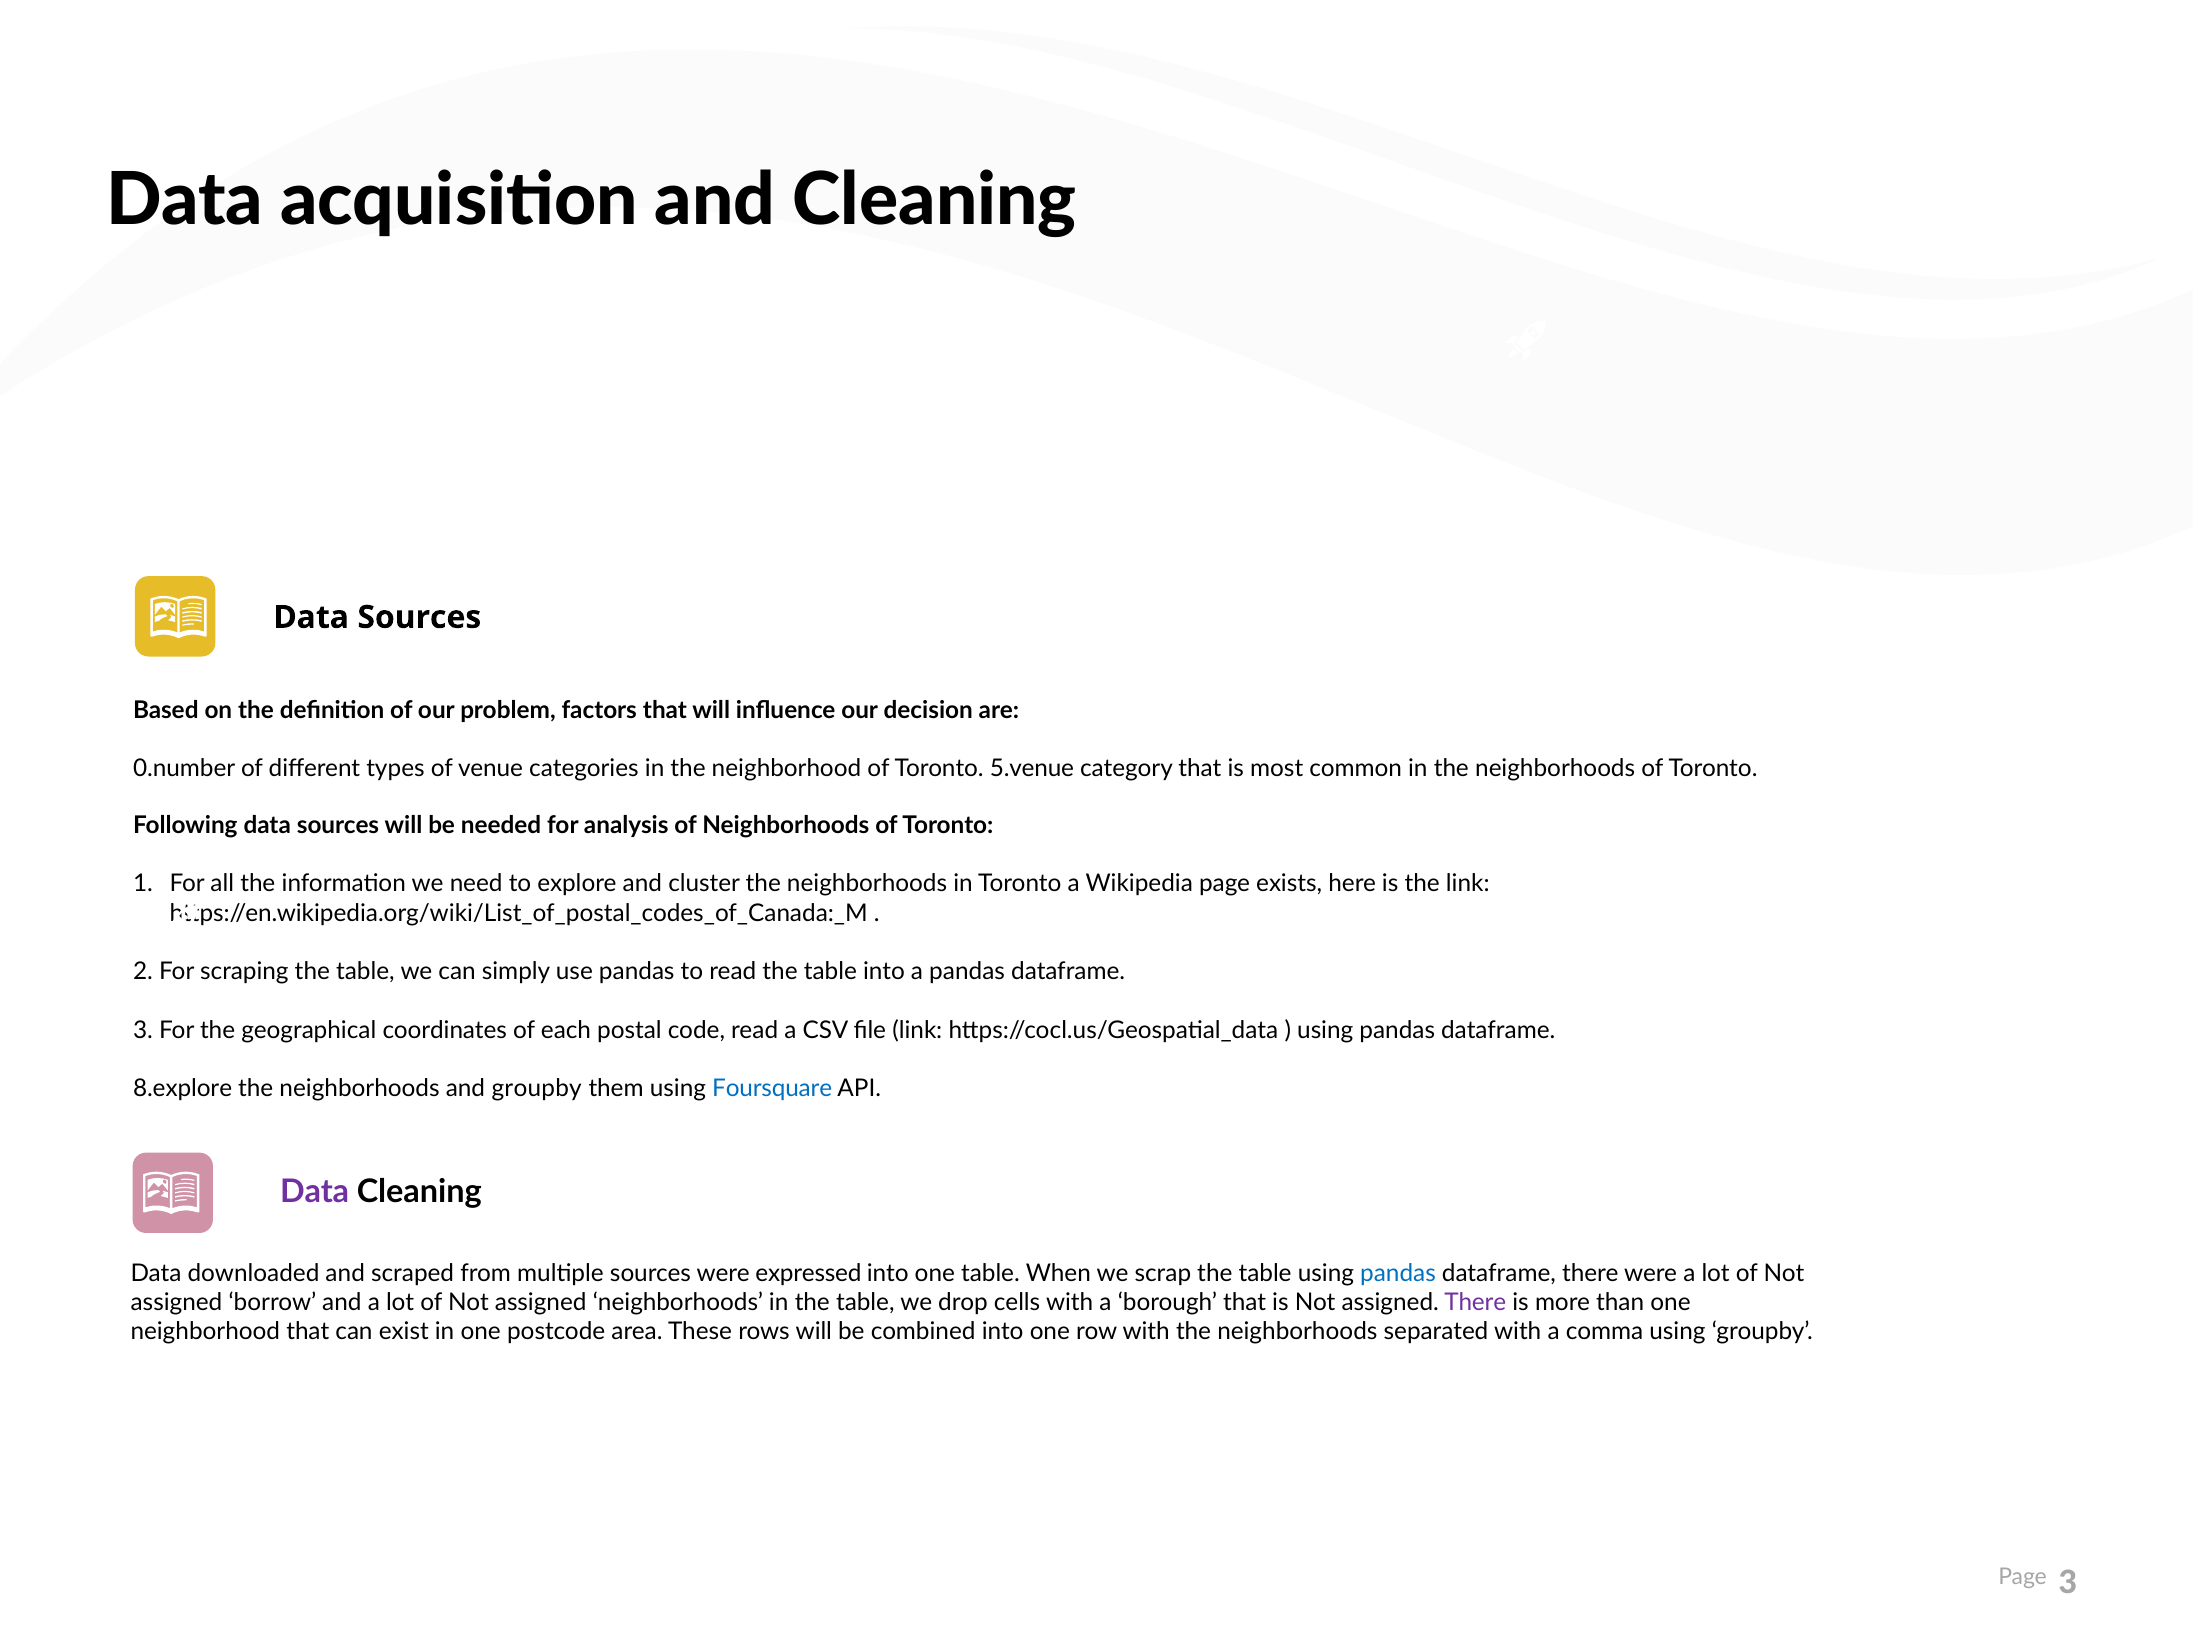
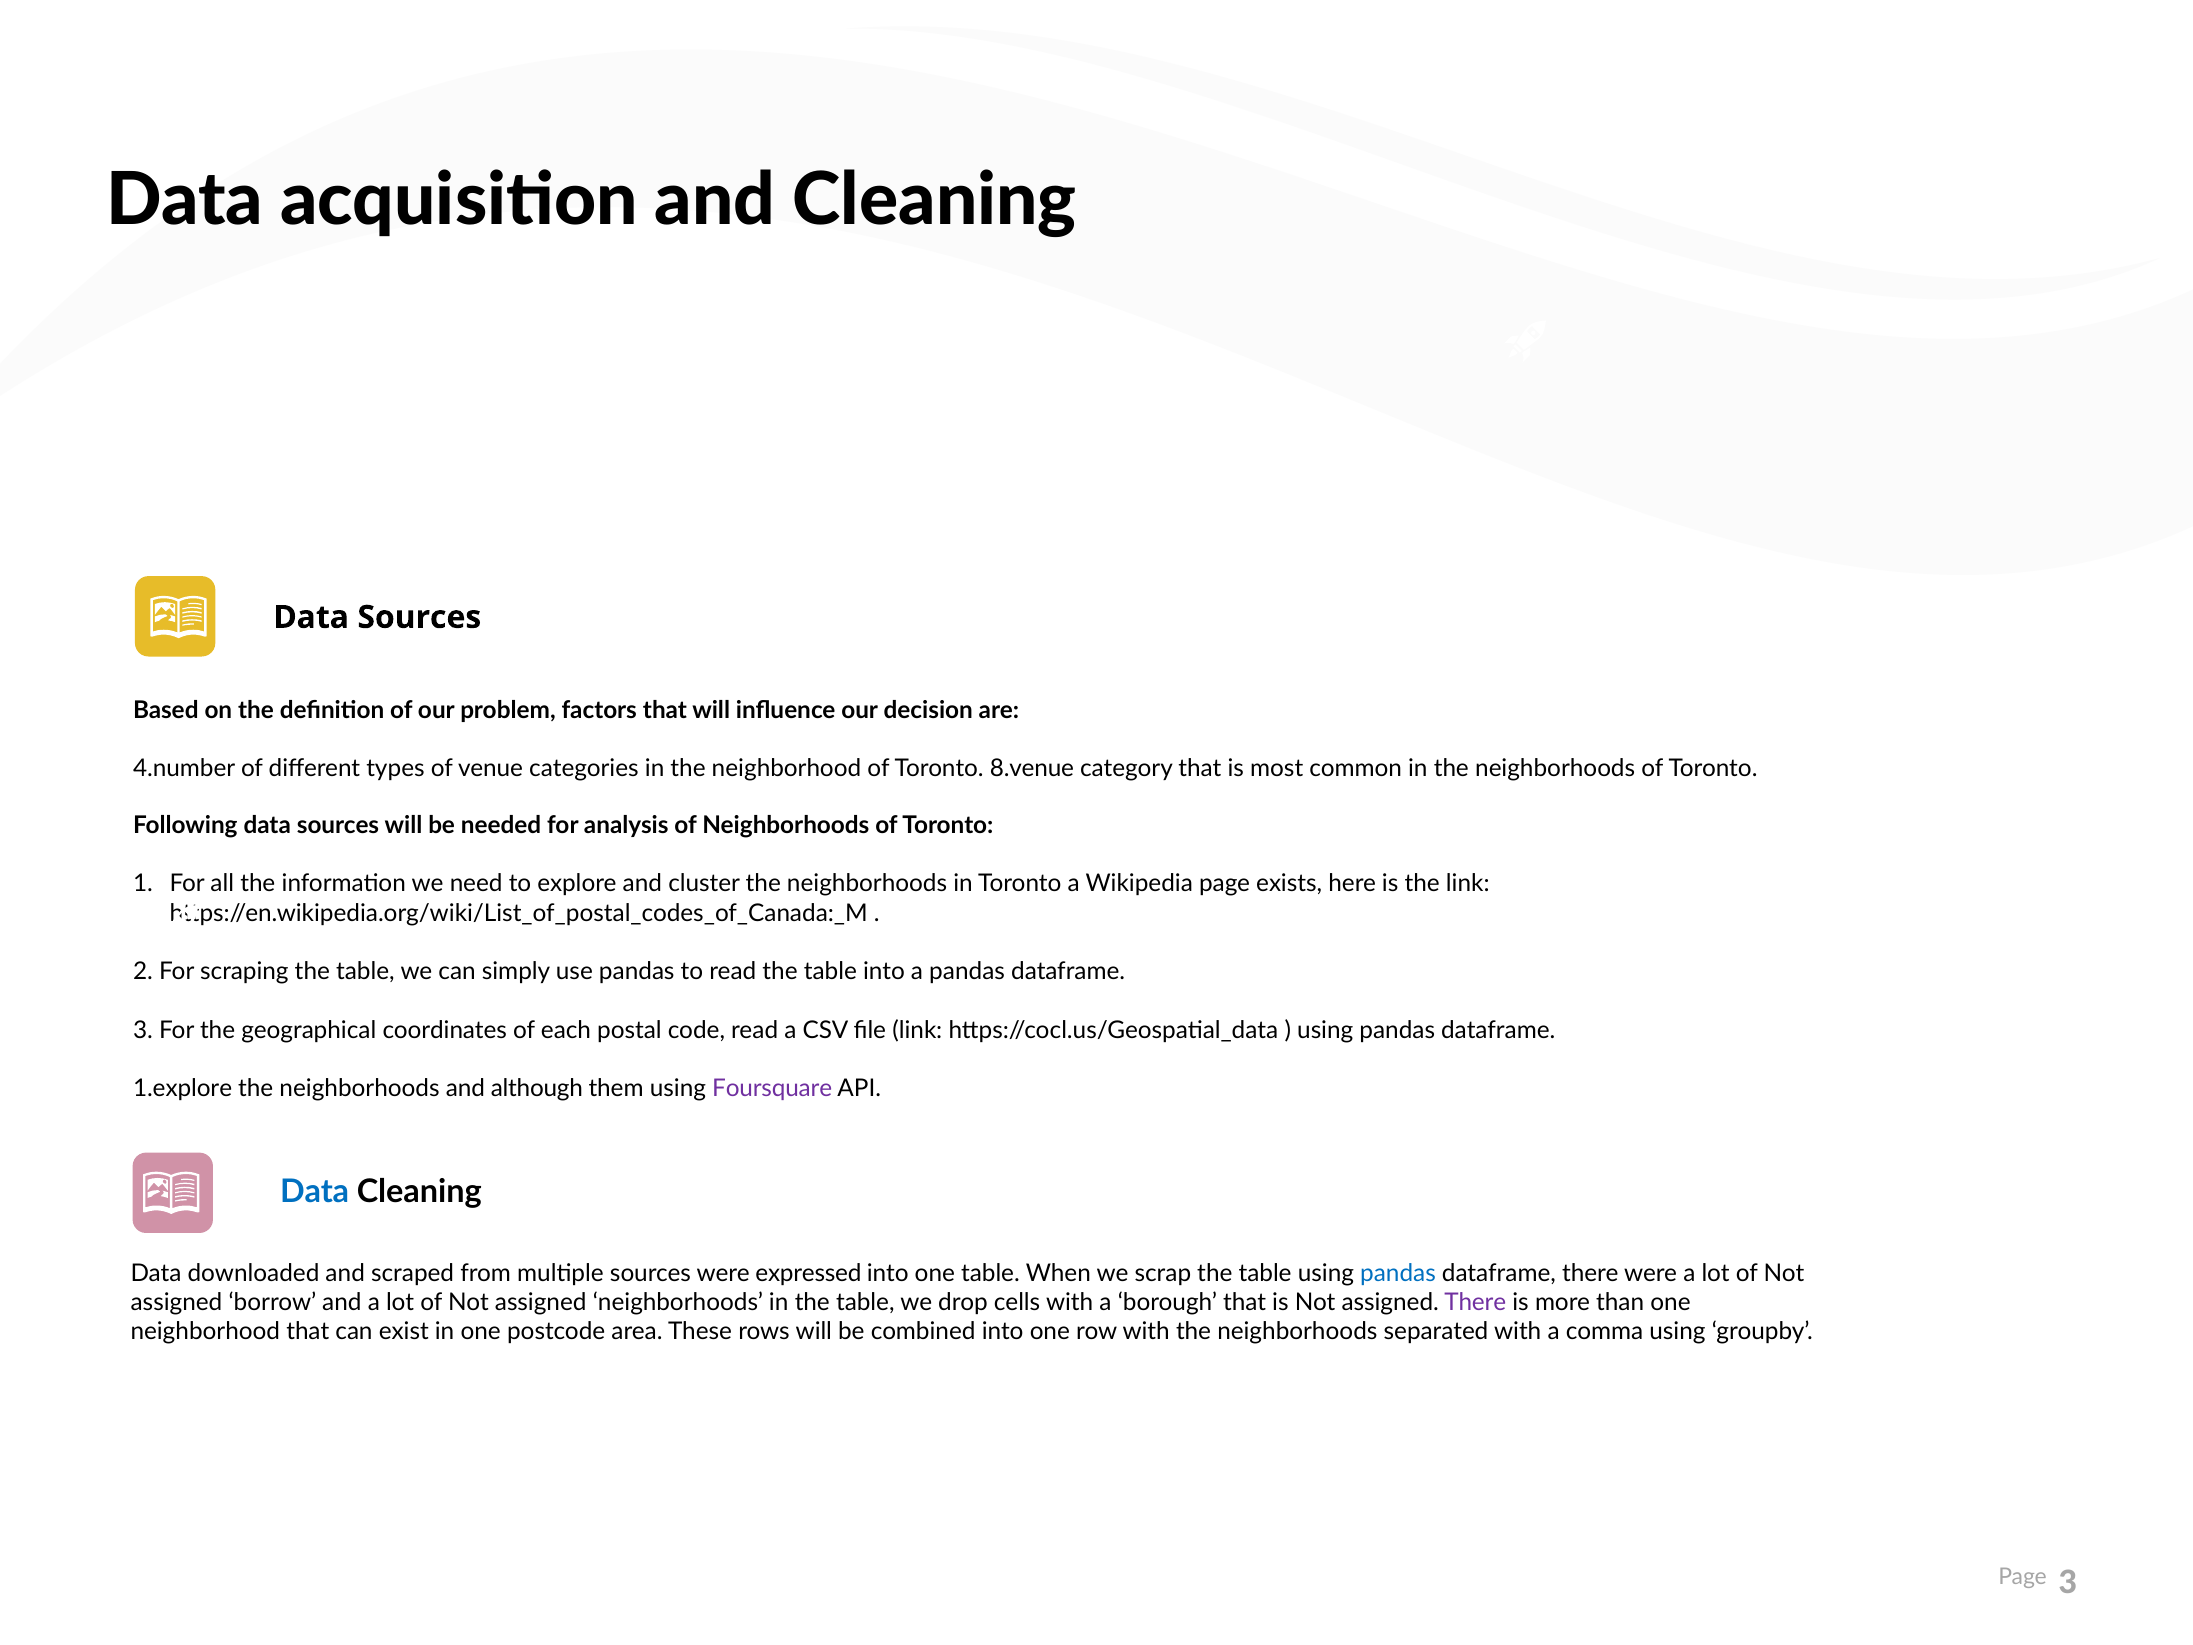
0.number: 0.number -> 4.number
5.venue: 5.venue -> 8.venue
8.explore: 8.explore -> 1.explore
and groupby: groupby -> although
Foursquare colour: blue -> purple
Data at (315, 1191) colour: purple -> blue
